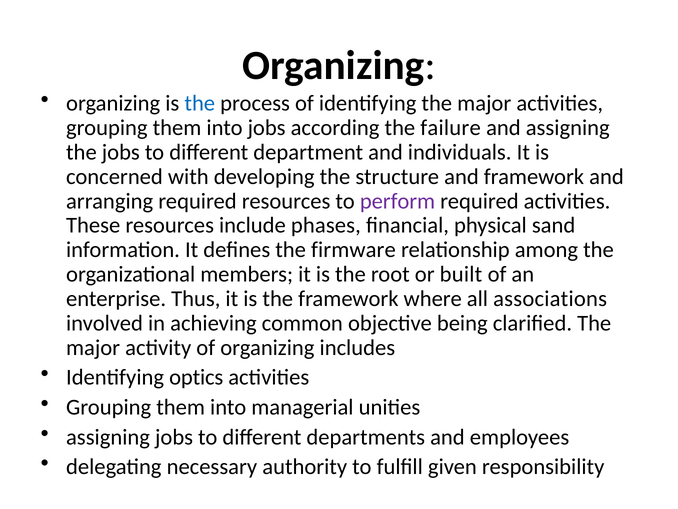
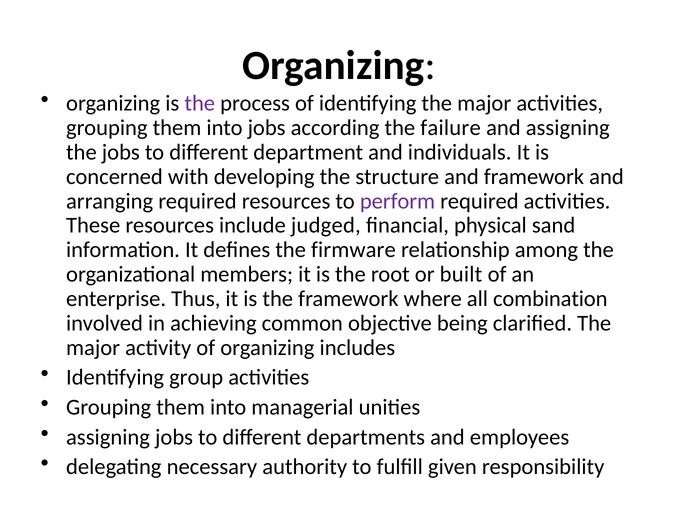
the at (200, 103) colour: blue -> purple
phases: phases -> judged
associations: associations -> combination
optics: optics -> group
